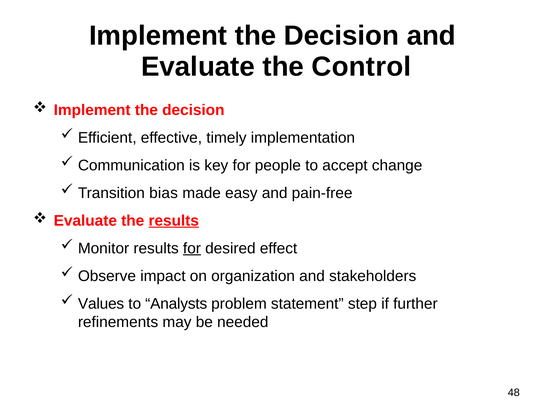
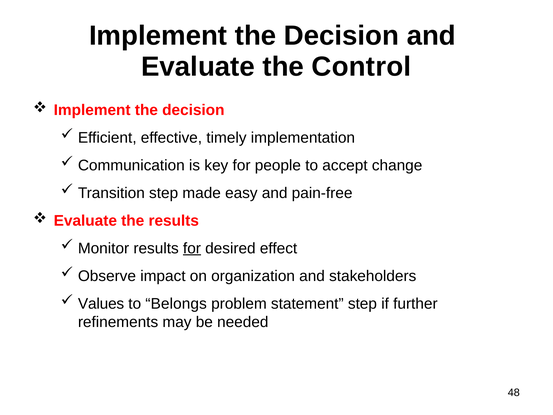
Transition bias: bias -> step
results at (174, 221) underline: present -> none
Analysts: Analysts -> Belongs
